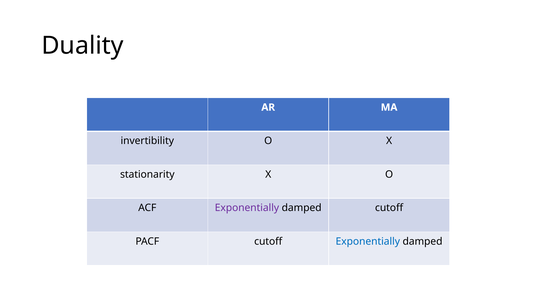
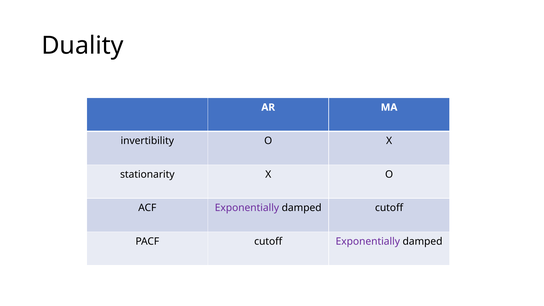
Exponentially at (368, 241) colour: blue -> purple
